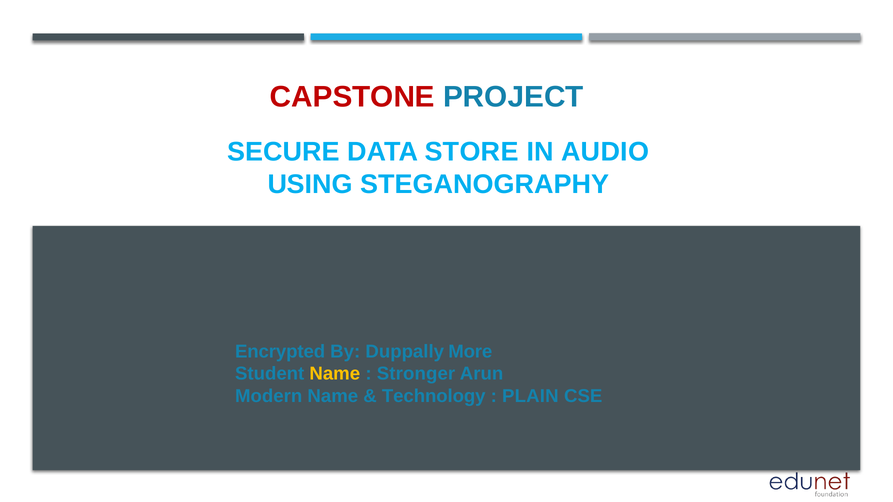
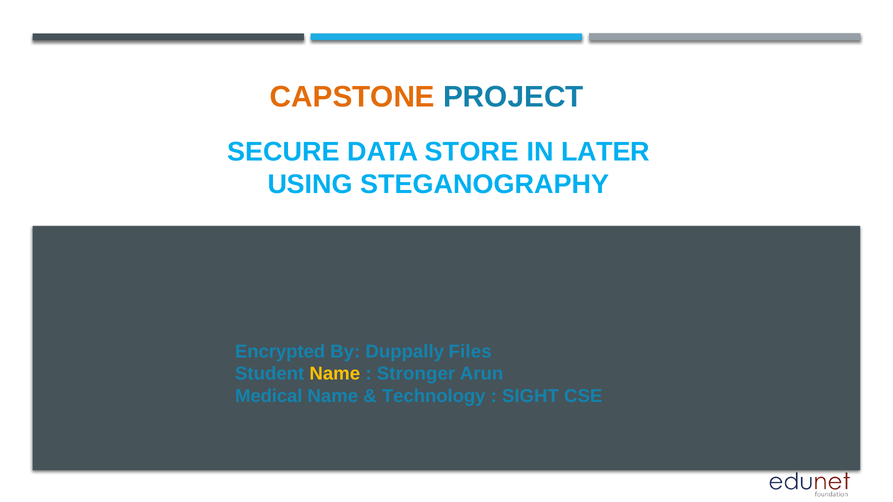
CAPSTONE colour: red -> orange
AUDIO: AUDIO -> LATER
More: More -> Files
Modern: Modern -> Medical
PLAIN: PLAIN -> SIGHT
